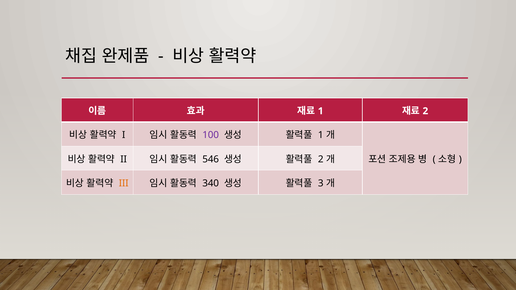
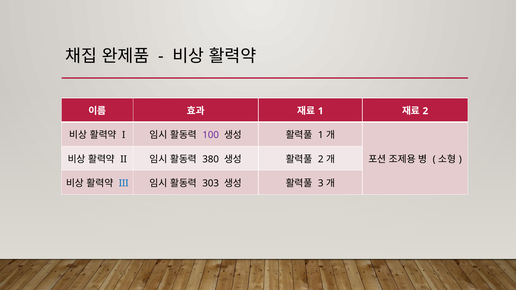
546: 546 -> 380
III colour: orange -> blue
340: 340 -> 303
